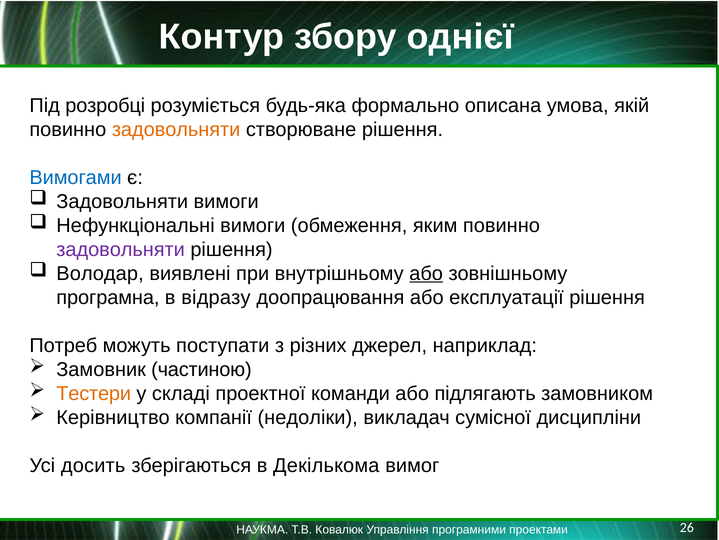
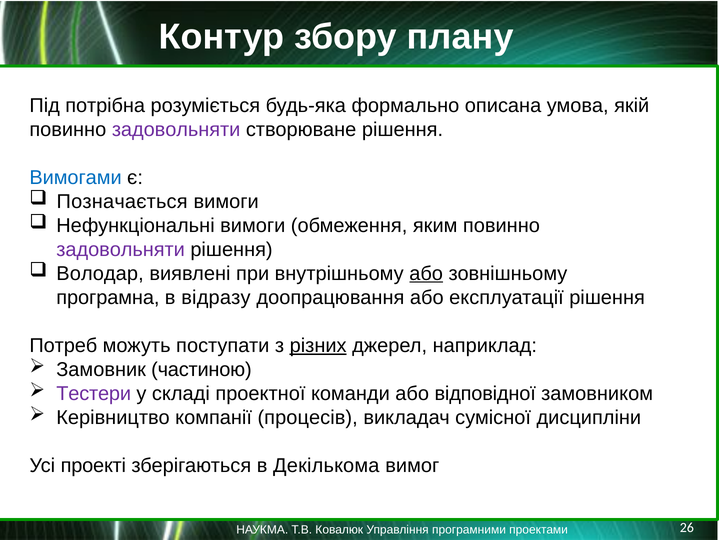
однієї: однієї -> плану
розробці: розробці -> потрібна
задовольняти at (176, 129) colour: orange -> purple
Задовольняти at (122, 201): Задовольняти -> Позначається
різних underline: none -> present
Тестери colour: orange -> purple
підлягають: підлягають -> відповідної
недоліки: недоліки -> процесів
досить: досить -> проекті
